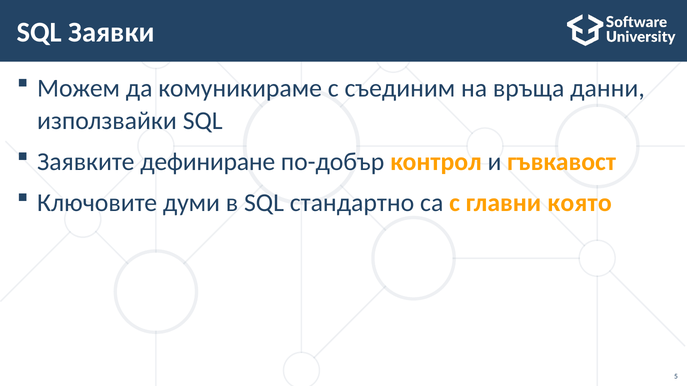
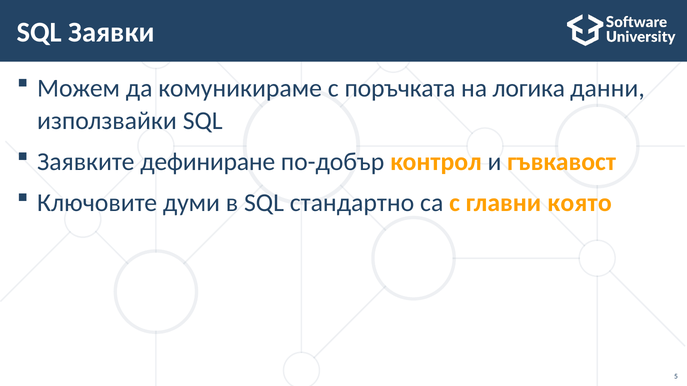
съединим: съединим -> поръчката
връща: връща -> логика
